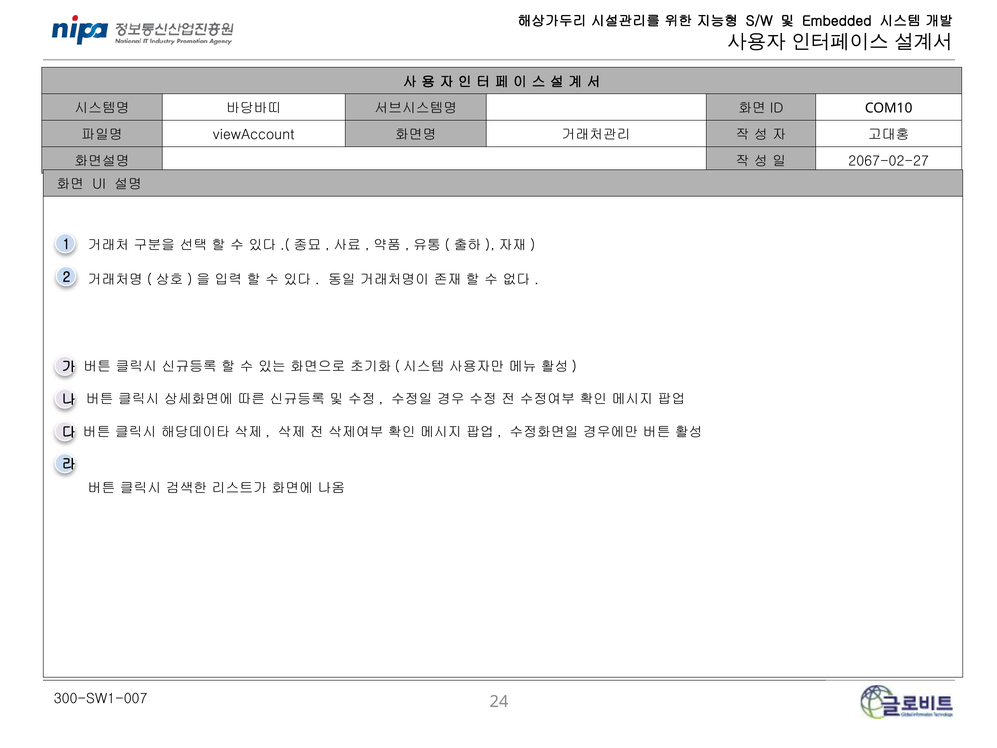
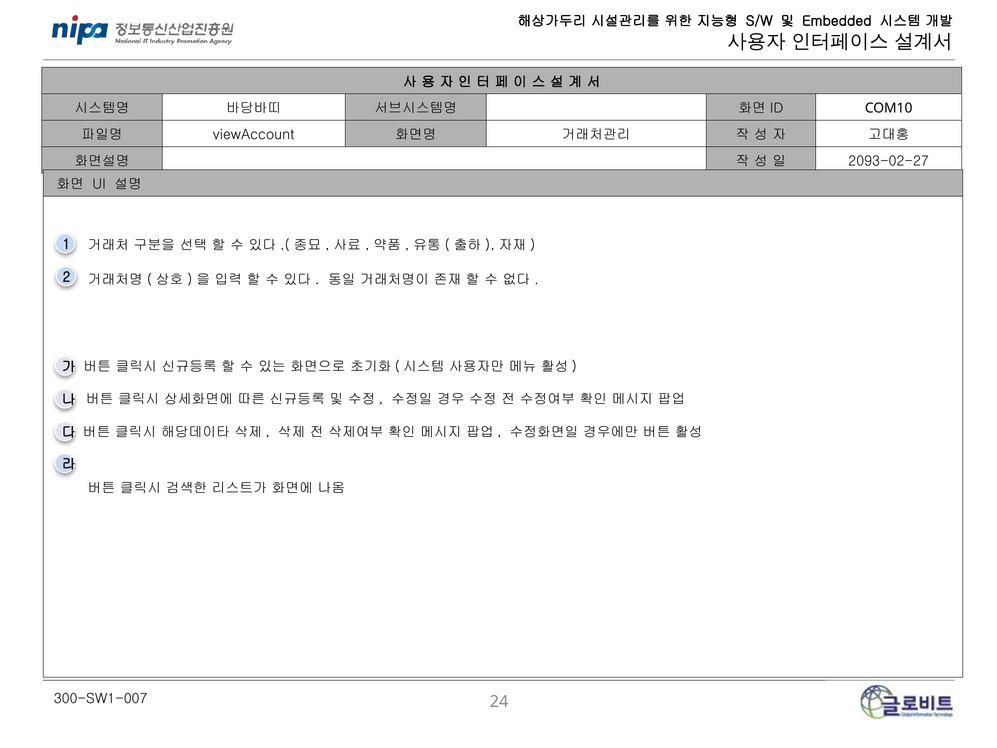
2067-02-27: 2067-02-27 -> 2093-02-27
